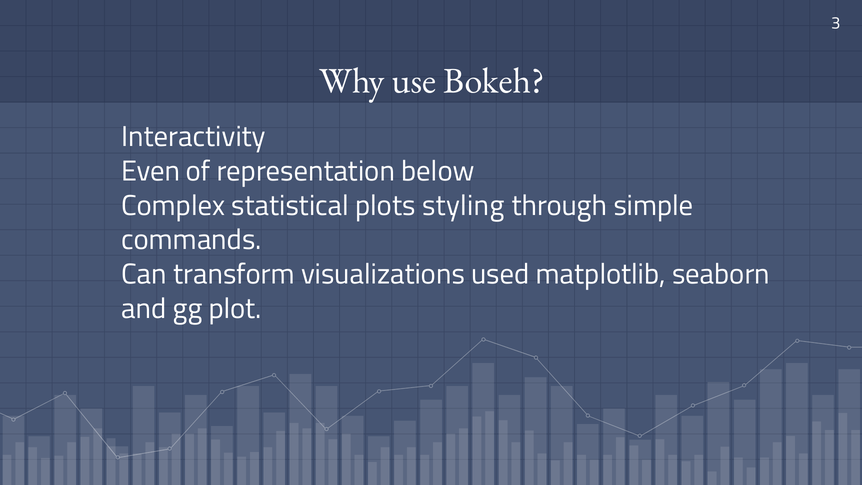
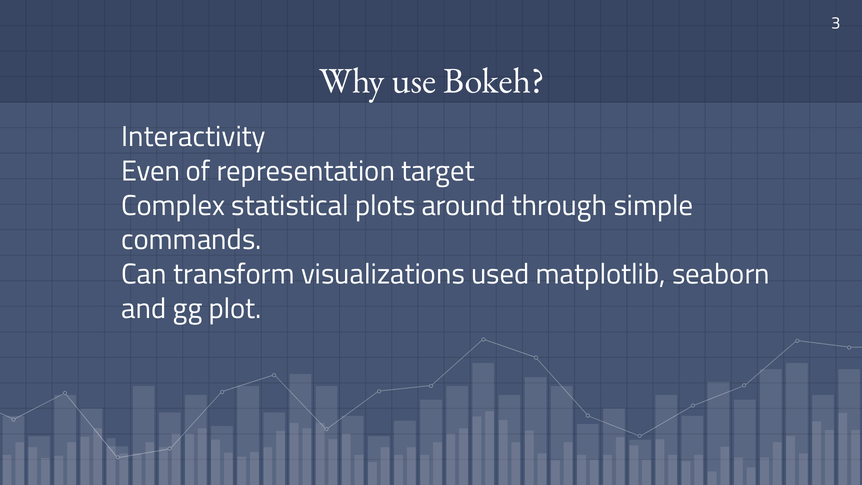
below: below -> target
styling: styling -> around
